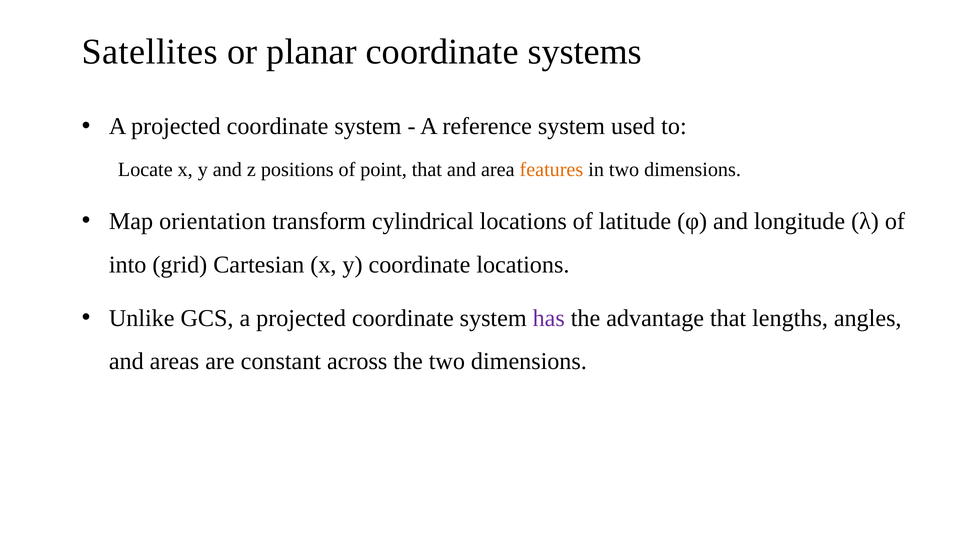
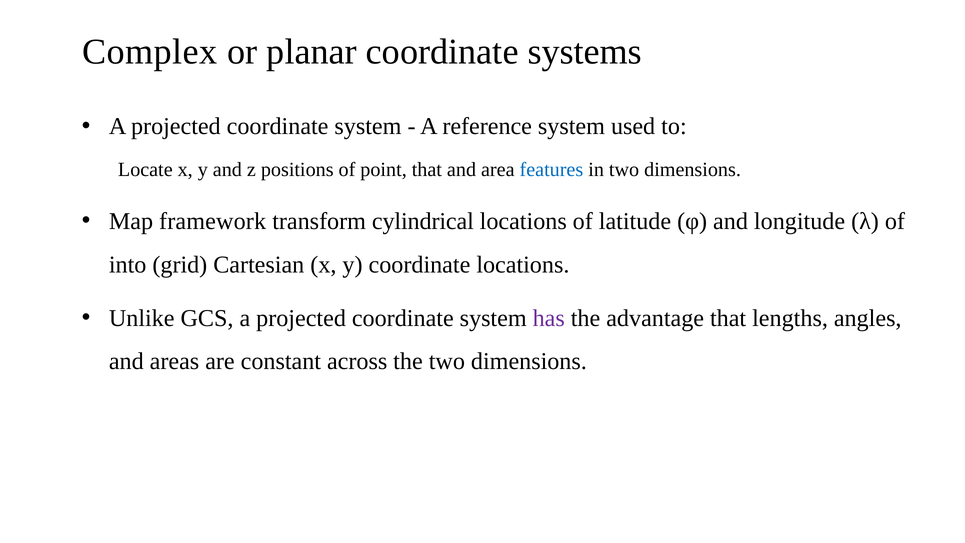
Satellites: Satellites -> Complex
features colour: orange -> blue
orientation: orientation -> framework
